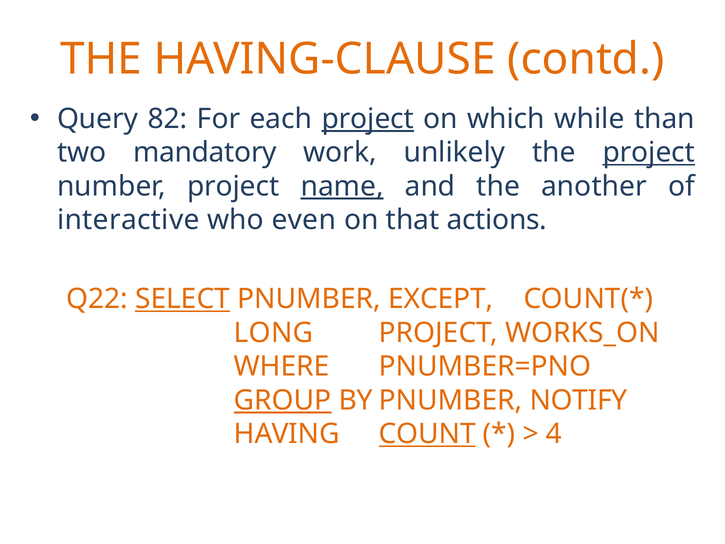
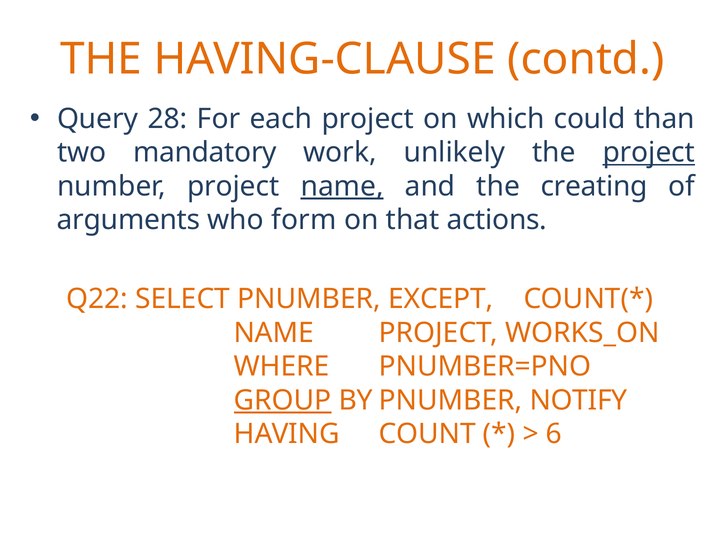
82: 82 -> 28
project at (368, 119) underline: present -> none
while: while -> could
another: another -> creating
interactive: interactive -> arguments
even: even -> form
SELECT underline: present -> none
LONG at (274, 333): LONG -> NAME
COUNT underline: present -> none
4: 4 -> 6
